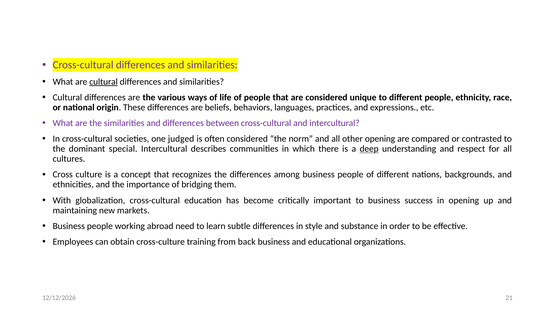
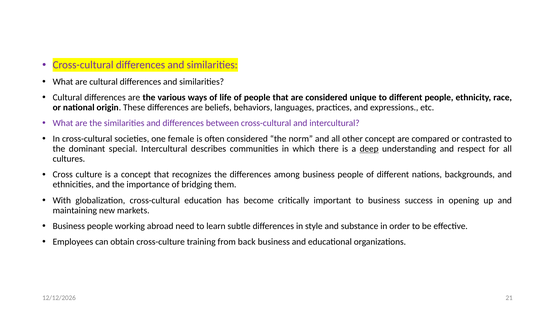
cultural at (104, 82) underline: present -> none
judged: judged -> female
other opening: opening -> concept
